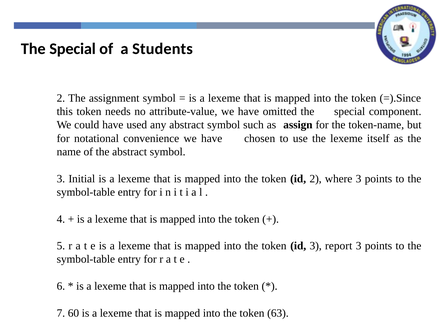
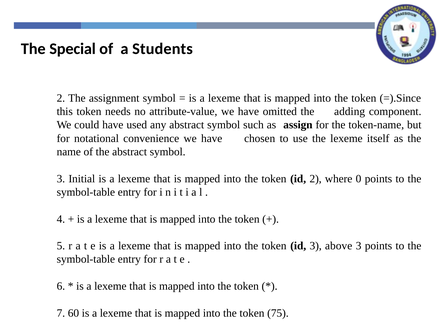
omitted the special: special -> adding
where 3: 3 -> 0
report: report -> above
63: 63 -> 75
